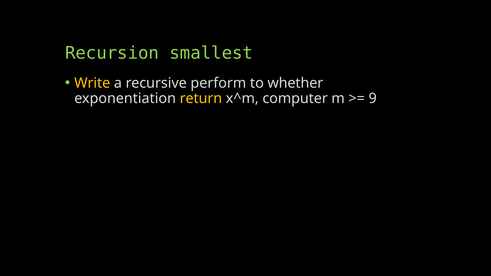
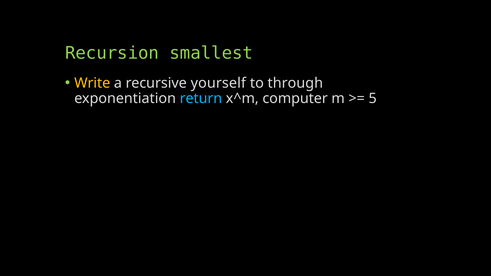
perform: perform -> yourself
whether: whether -> through
return colour: yellow -> light blue
9: 9 -> 5
